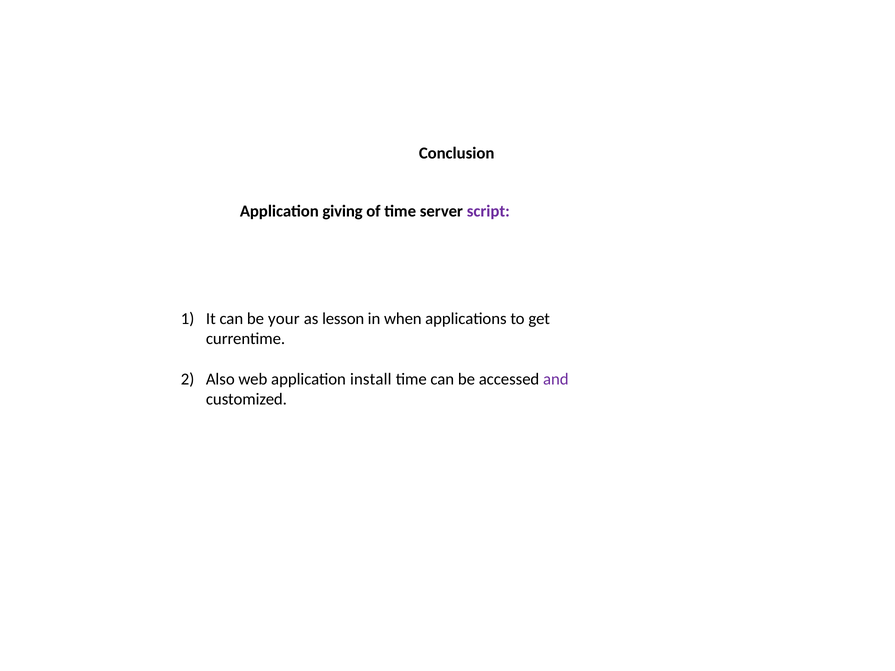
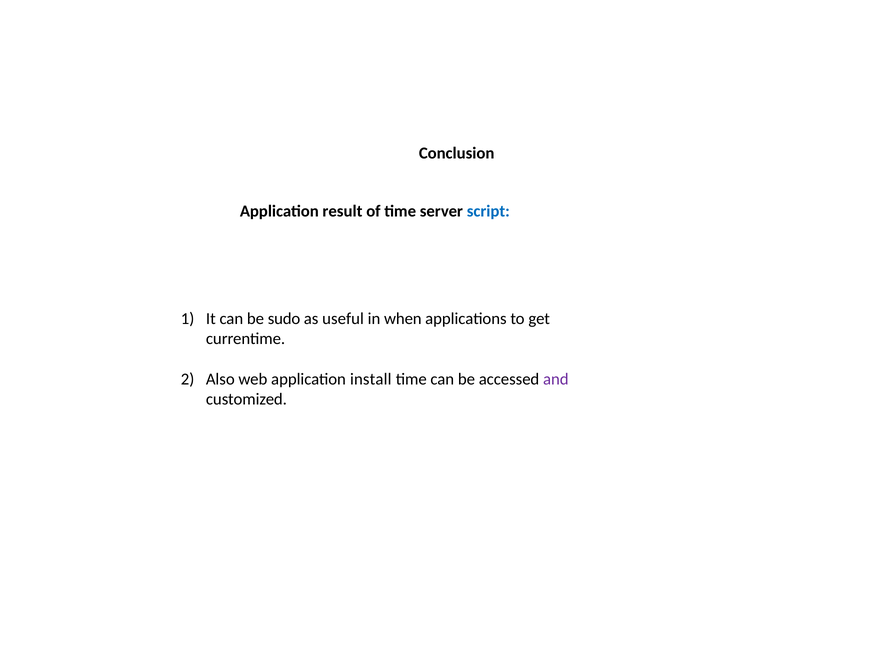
giving: giving -> result
script colour: purple -> blue
your: your -> sudo
lesson: lesson -> useful
